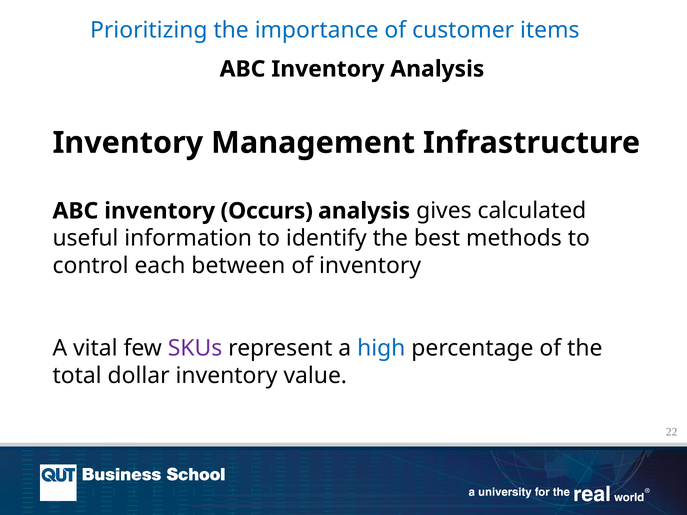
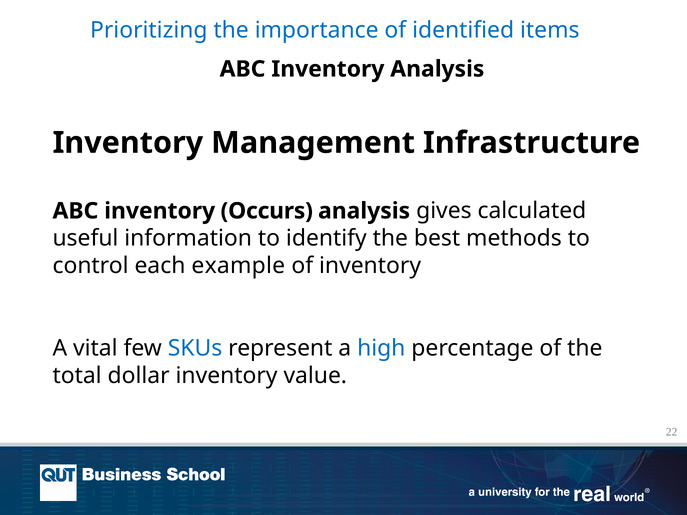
customer: customer -> identified
between: between -> example
SKUs colour: purple -> blue
